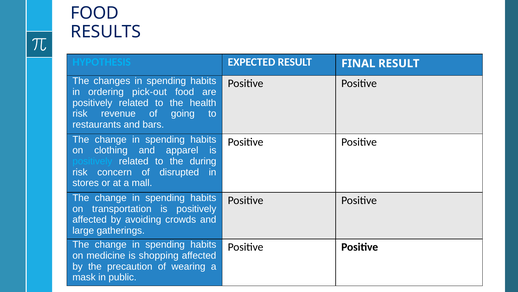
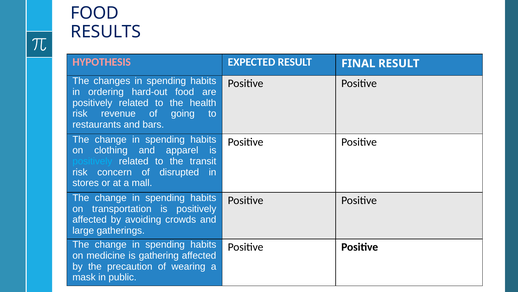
HYPOTHESIS colour: light blue -> pink
pick-out: pick-out -> hard-out
during: during -> transit
shopping: shopping -> gathering
